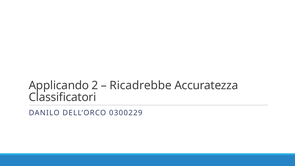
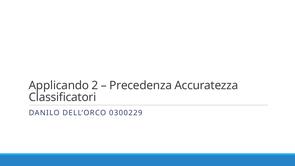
Ricadrebbe: Ricadrebbe -> Precedenza
